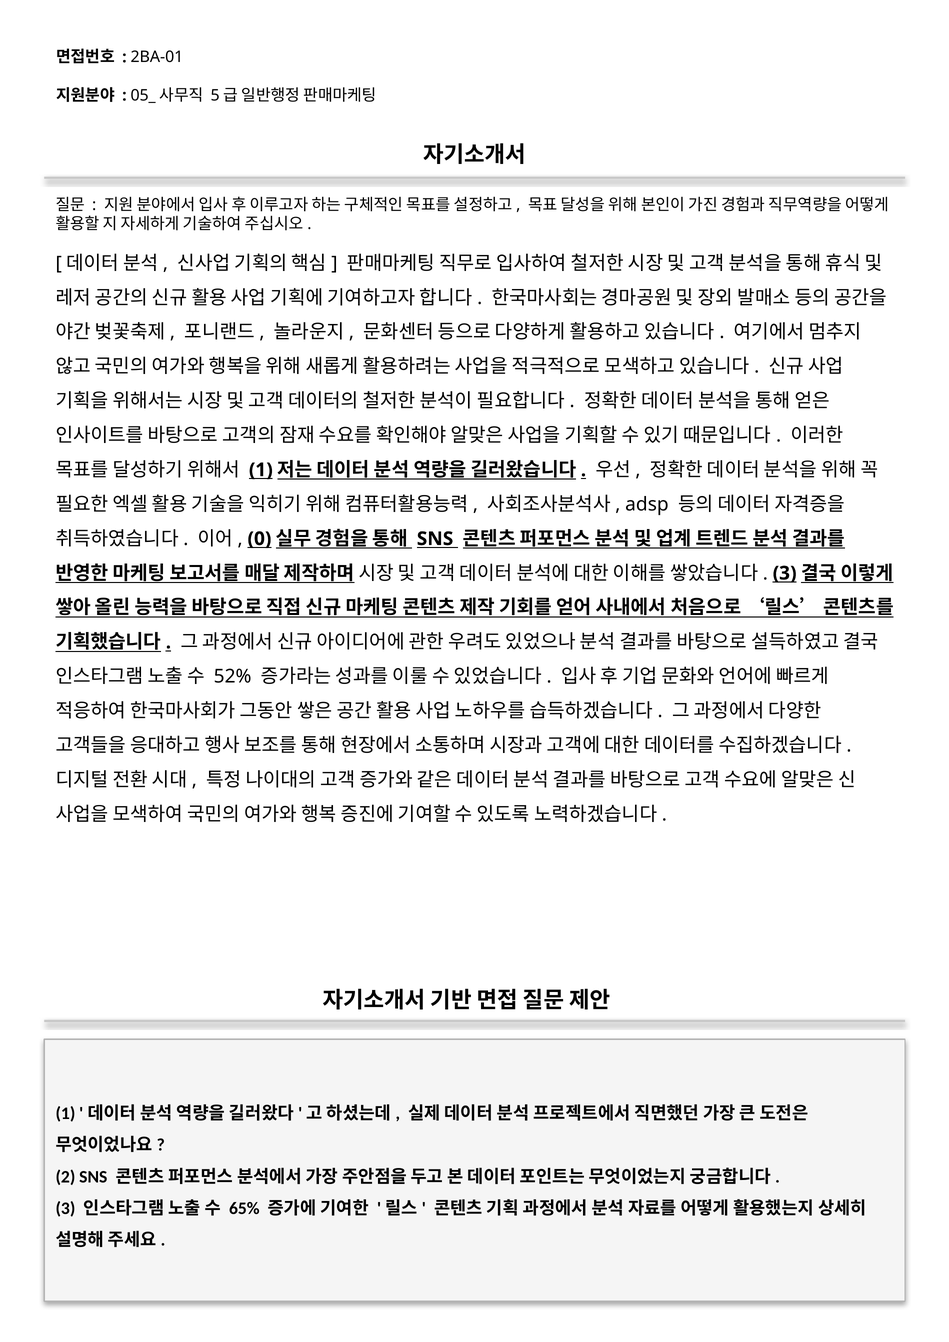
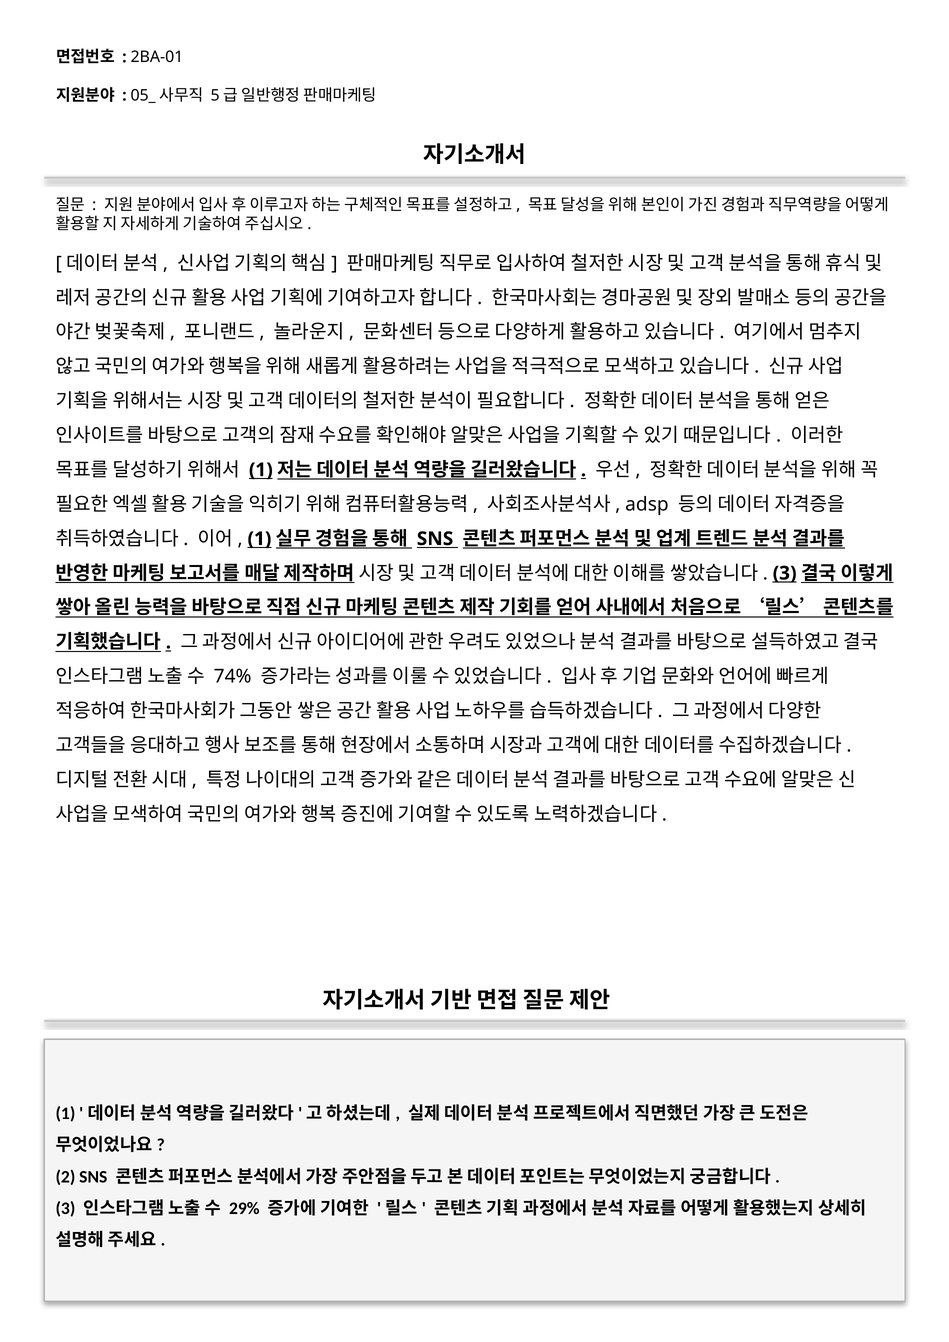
0 at (259, 539): 0 -> 1
52%: 52% -> 74%
65%: 65% -> 29%
